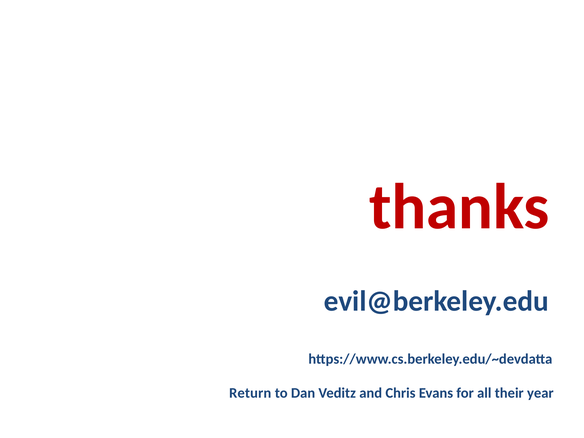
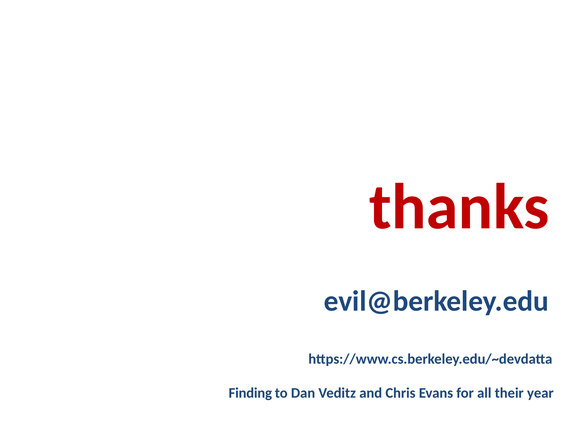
Return: Return -> Finding
